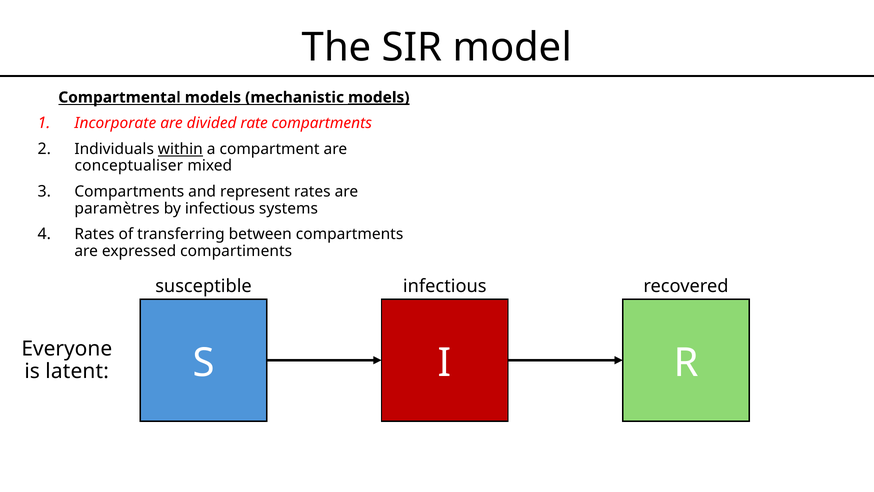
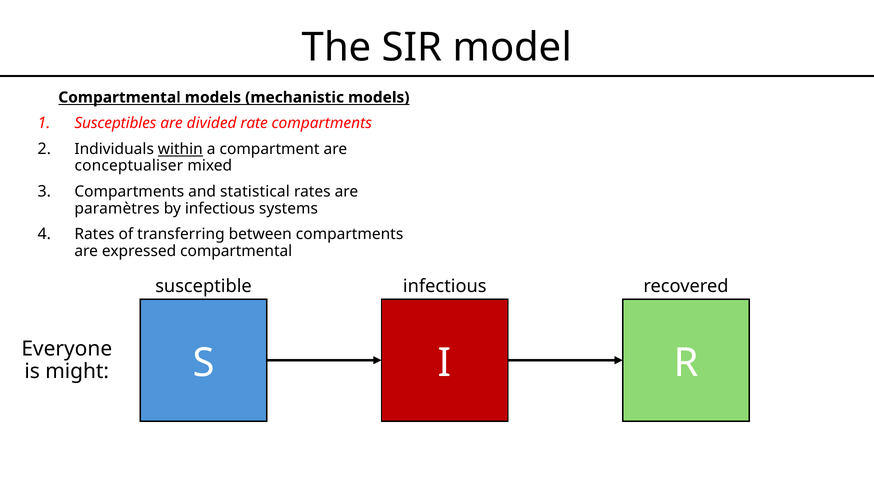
models at (379, 97) underline: present -> none
Incorporate: Incorporate -> Susceptibles
represent: represent -> statistical
expressed compartiments: compartiments -> compartmental
latent: latent -> might
